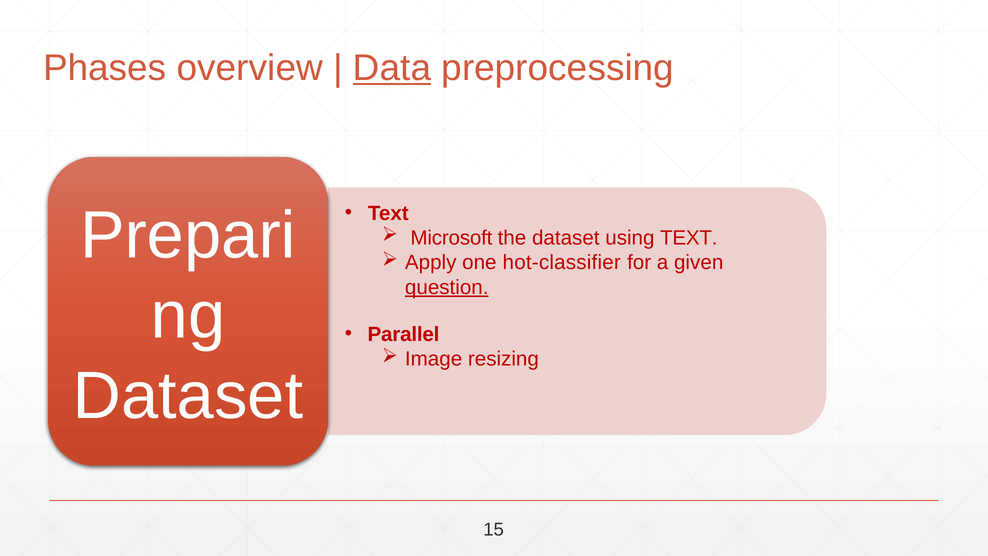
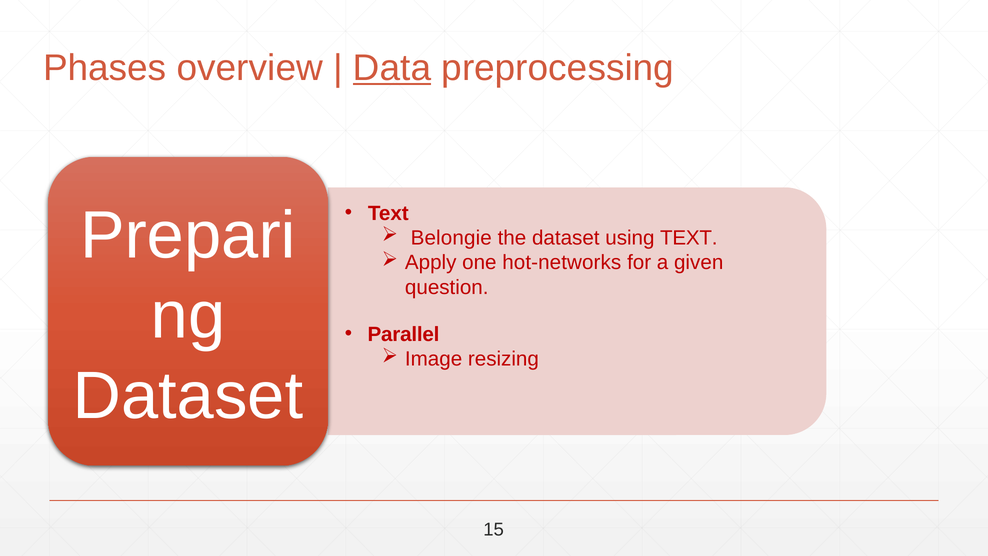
Microsoft: Microsoft -> Belongie
hot-classifier: hot-classifier -> hot-networks
question underline: present -> none
